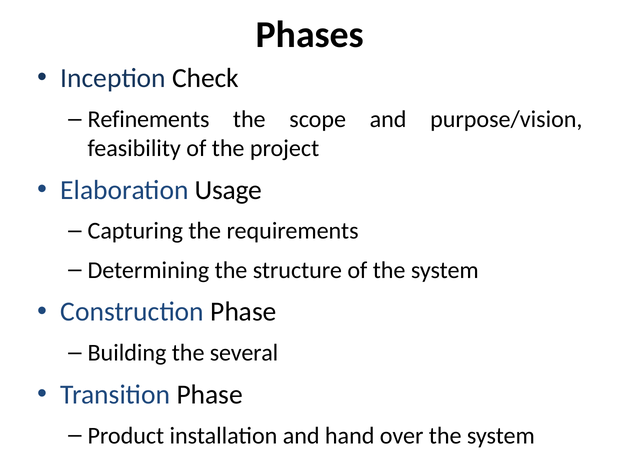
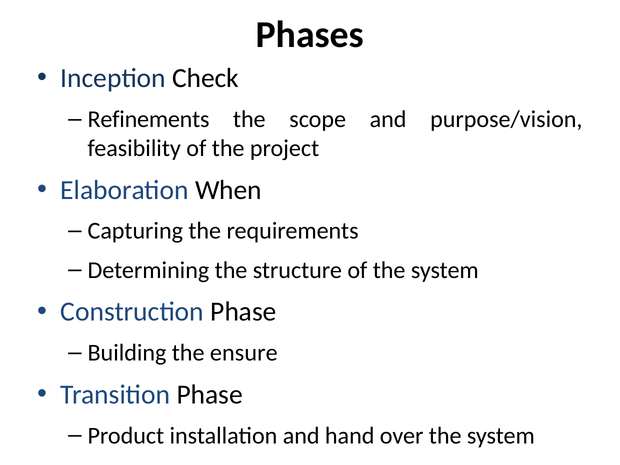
Usage: Usage -> When
several: several -> ensure
